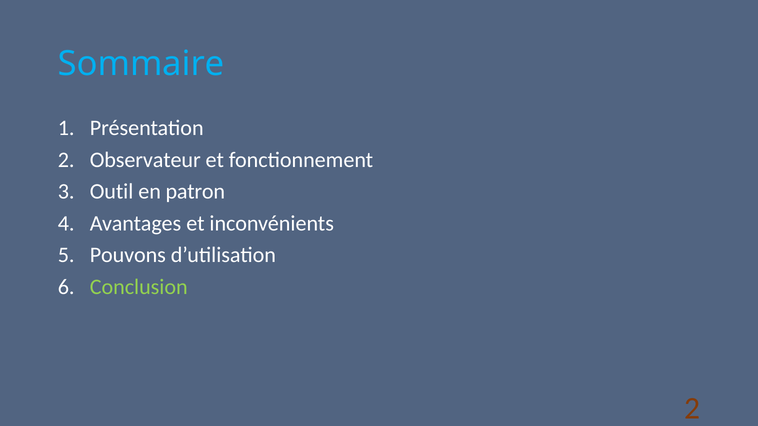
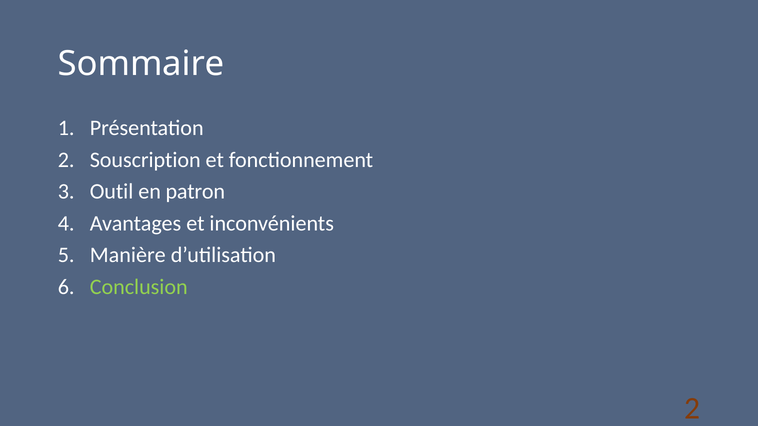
Sommaire colour: light blue -> white
Observateur: Observateur -> Souscription
Pouvons: Pouvons -> Manière
